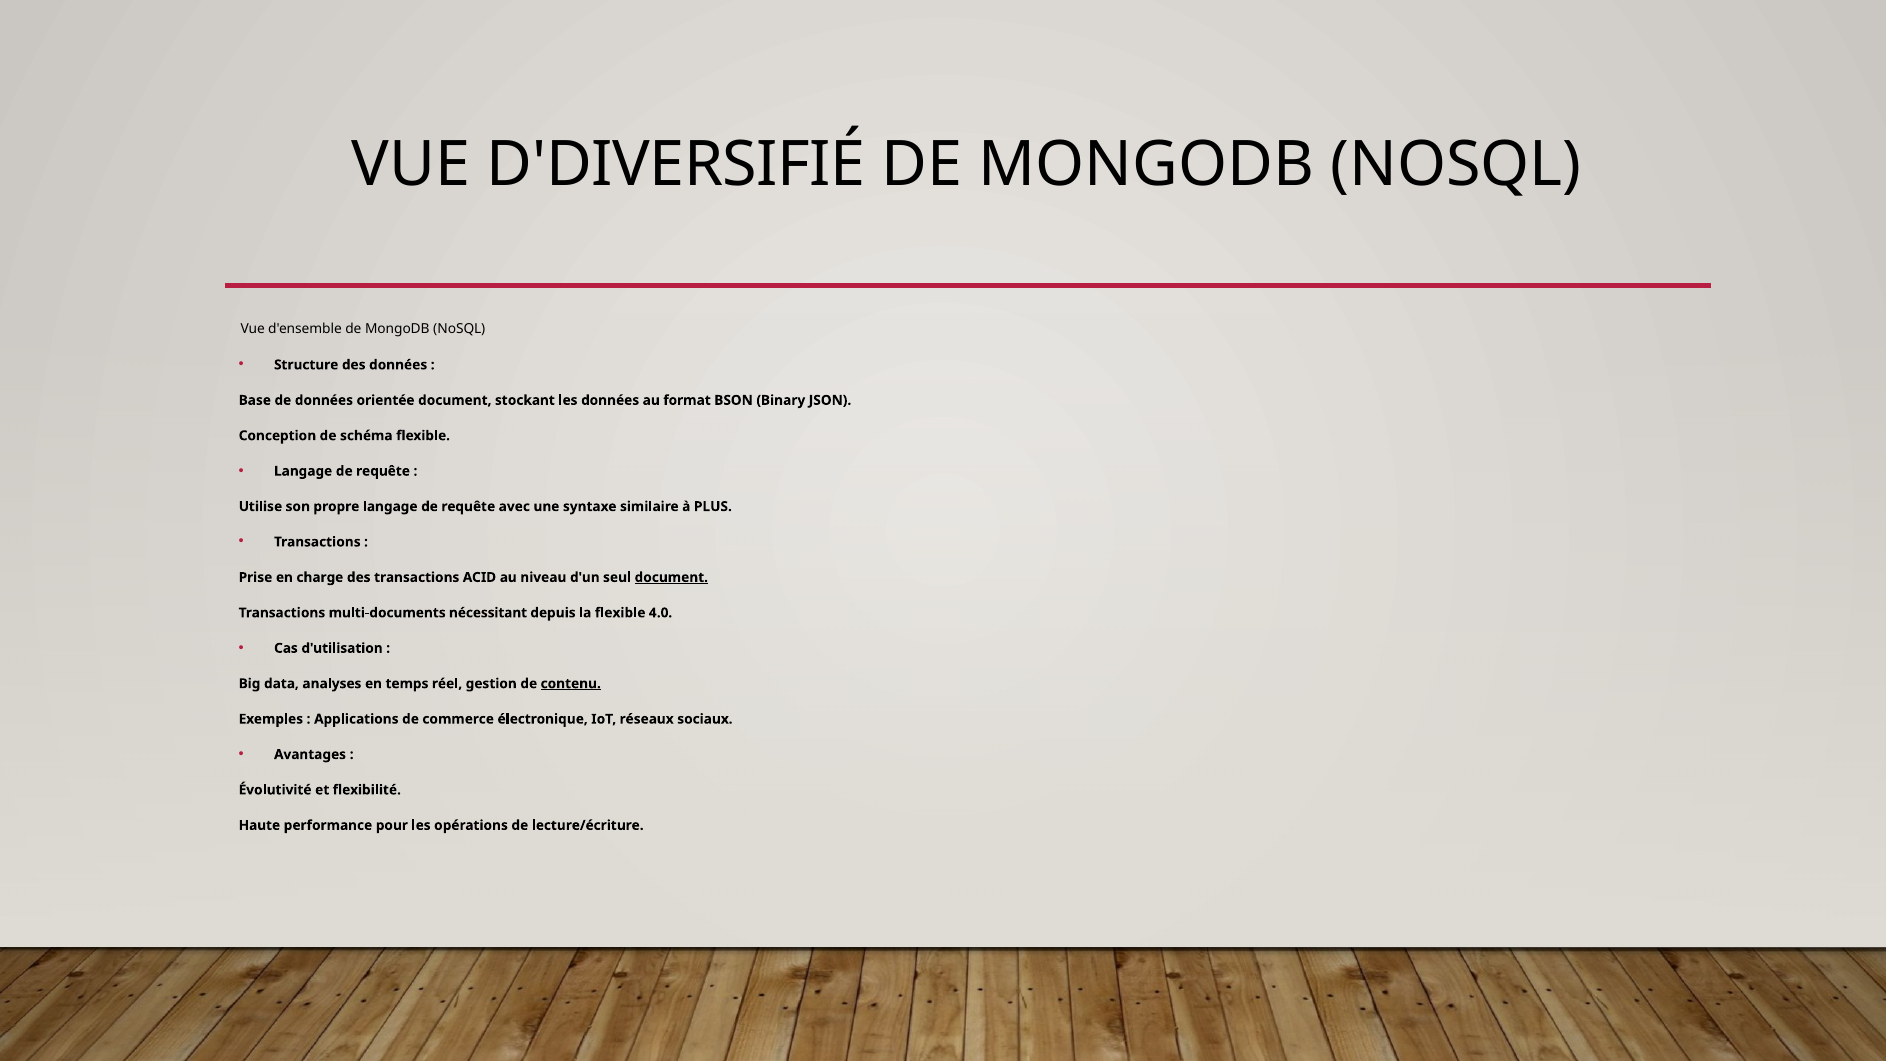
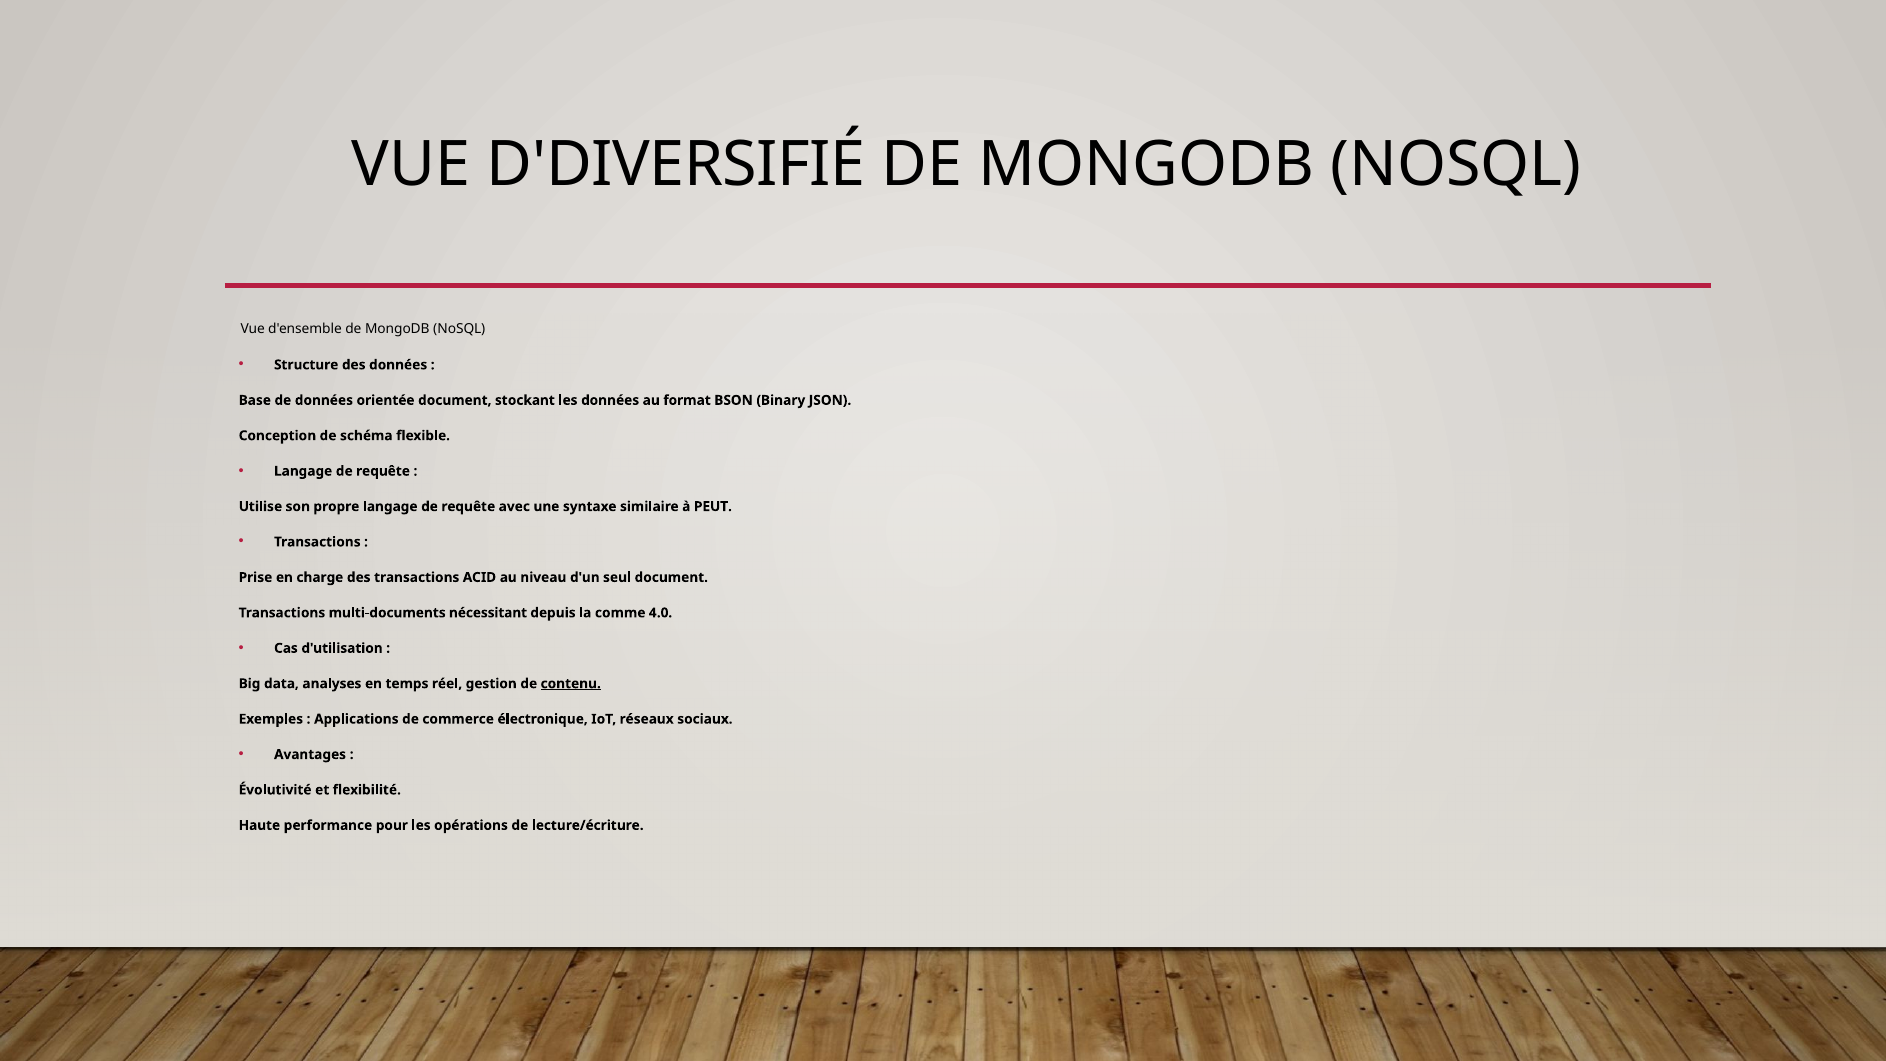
PLUS: PLUS -> PEUT
document at (671, 577) underline: present -> none
la flexible: flexible -> comme
